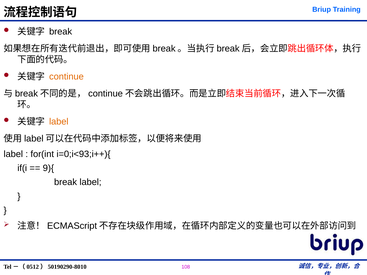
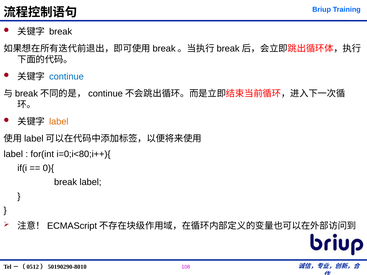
continue colour: orange -> blue
i=0;i<93;i++){: i=0;i<93;i++){ -> i=0;i<80;i++){
9){: 9){ -> 0){
